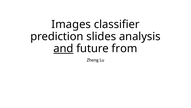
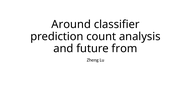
Images: Images -> Around
slides: slides -> count
and underline: present -> none
